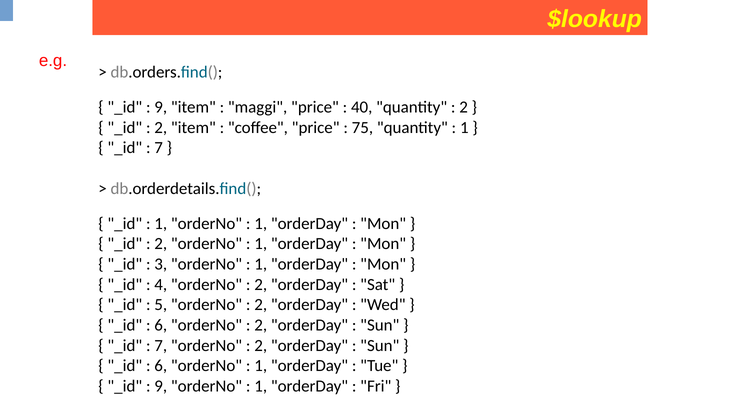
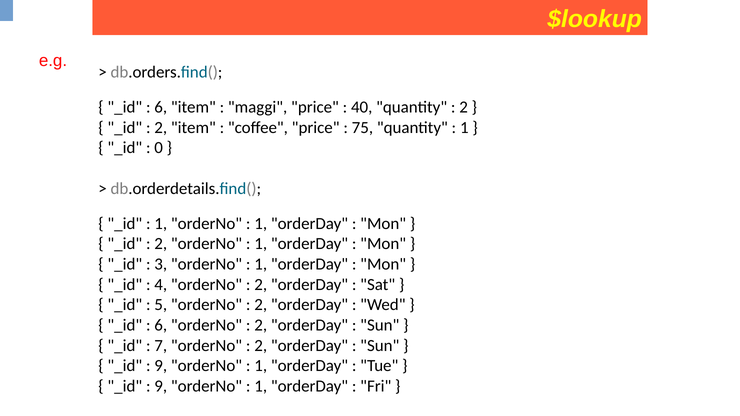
9 at (161, 107): 9 -> 6
7 at (159, 148): 7 -> 0
6 at (161, 366): 6 -> 9
